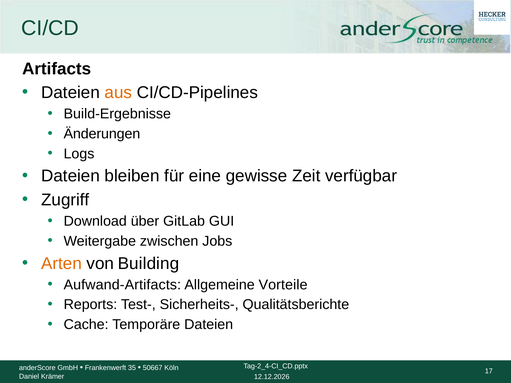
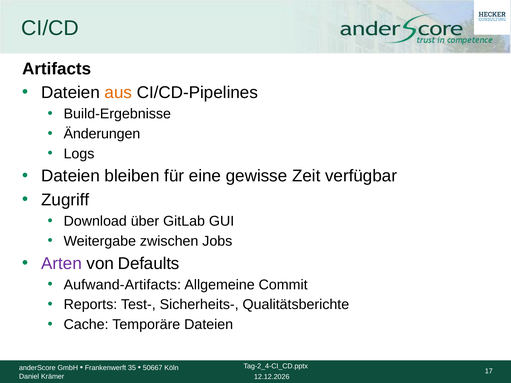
Arten colour: orange -> purple
Building: Building -> Defaults
Vorteile: Vorteile -> Commit
